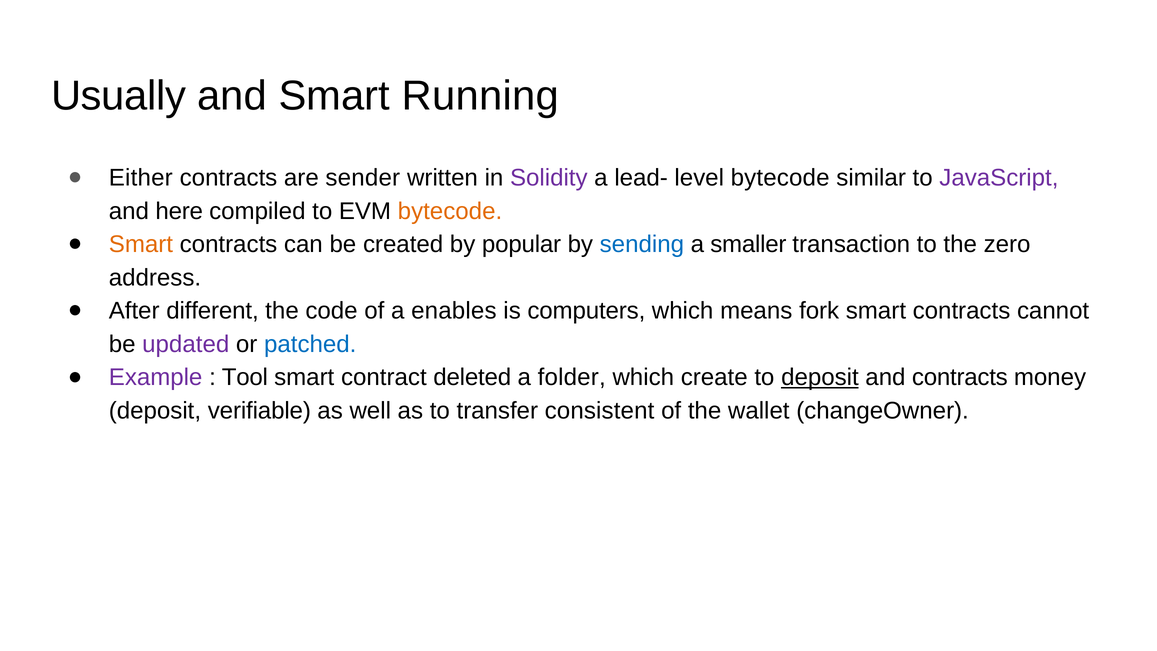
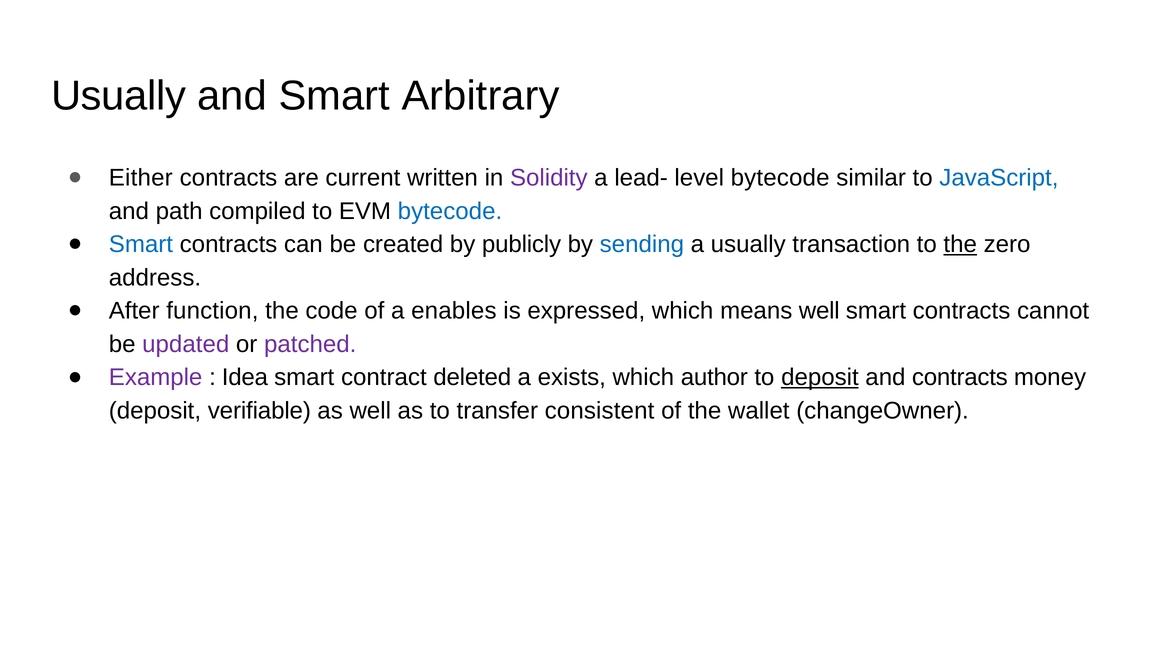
Running: Running -> Arbitrary
sender: sender -> current
JavaScript colour: purple -> blue
here: here -> path
bytecode at (450, 211) colour: orange -> blue
Smart at (141, 244) colour: orange -> blue
popular: popular -> publicly
a smaller: smaller -> usually
the at (960, 244) underline: none -> present
different: different -> function
computers: computers -> expressed
means fork: fork -> well
patched colour: blue -> purple
Tool: Tool -> Idea
folder: folder -> exists
create: create -> author
